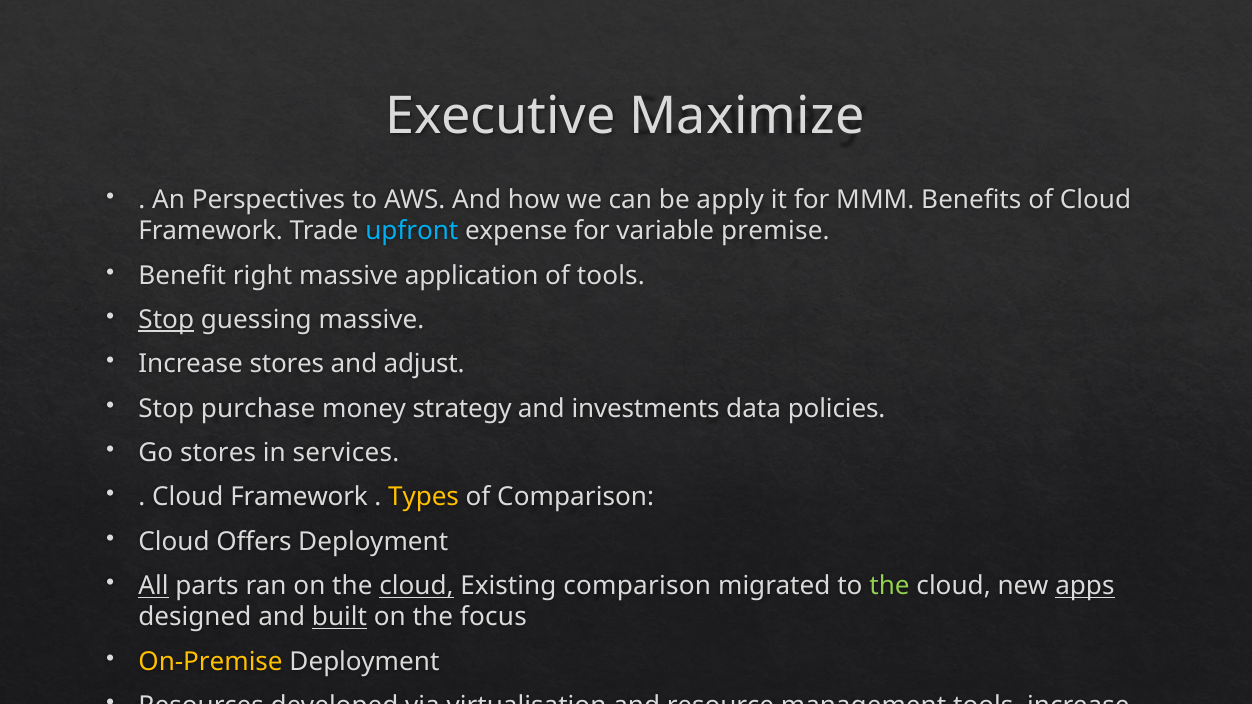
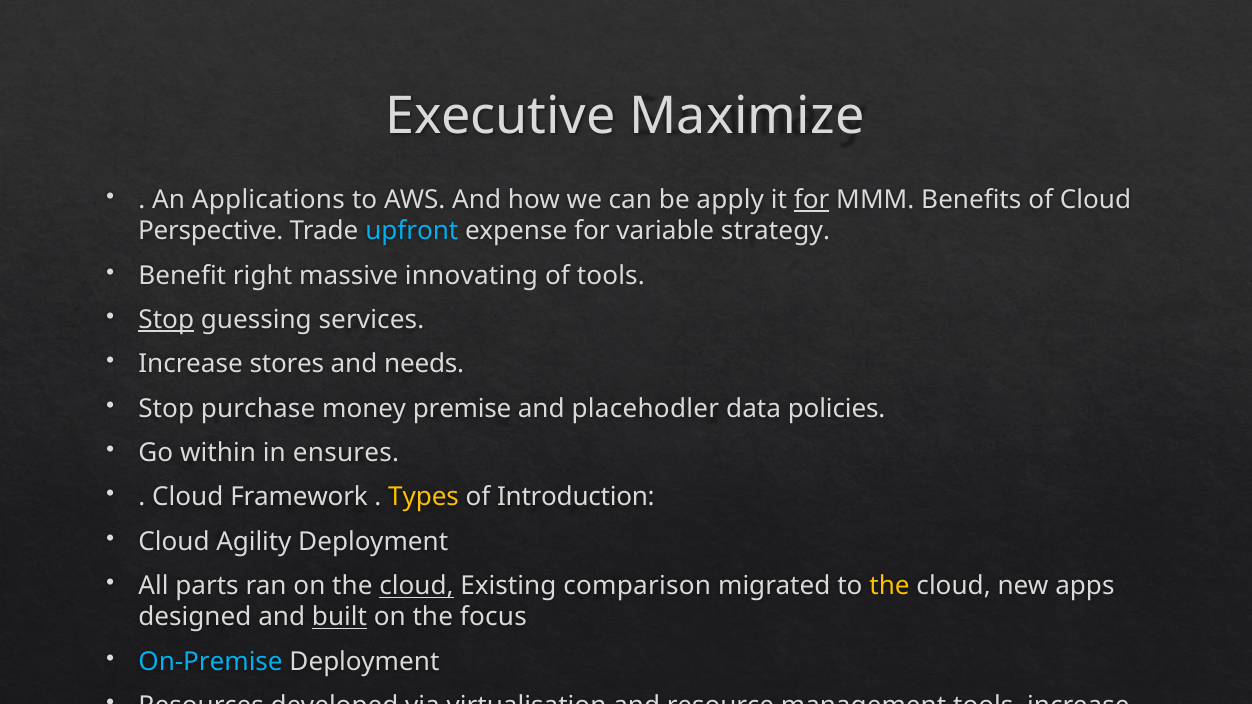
An Perspectives: Perspectives -> Applications
for at (812, 200) underline: none -> present
Framework at (211, 231): Framework -> Perspective
variable premise: premise -> strategy
massive application: application -> innovating
guessing massive: massive -> services
and adjust: adjust -> needs
money strategy: strategy -> premise
and investments: investments -> placehodler
Go stores: stores -> within
in services: services -> ensures
of Comparison: Comparison -> Introduction
Cloud Offers: Offers -> Agility
All at (153, 586) underline: present -> none
the at (890, 586) colour: light green -> yellow
apps underline: present -> none
On-Premise colour: yellow -> light blue
